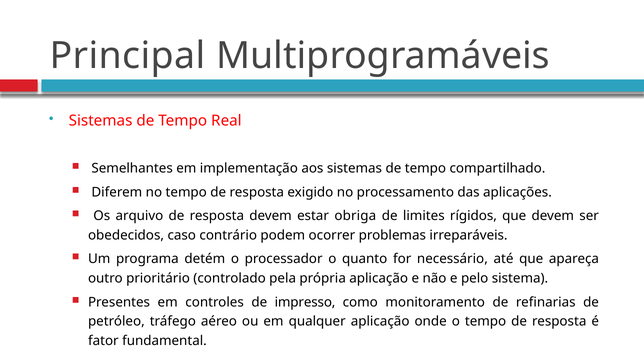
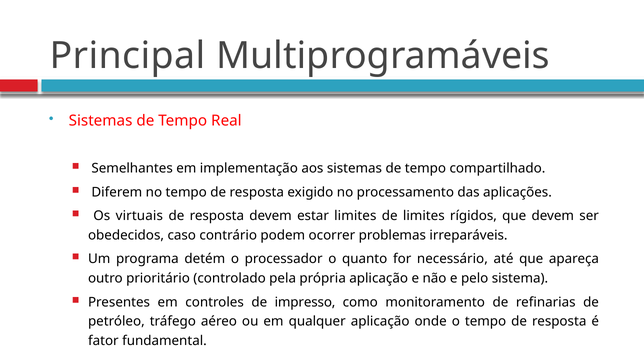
arquivo: arquivo -> virtuais
estar obriga: obriga -> limites
